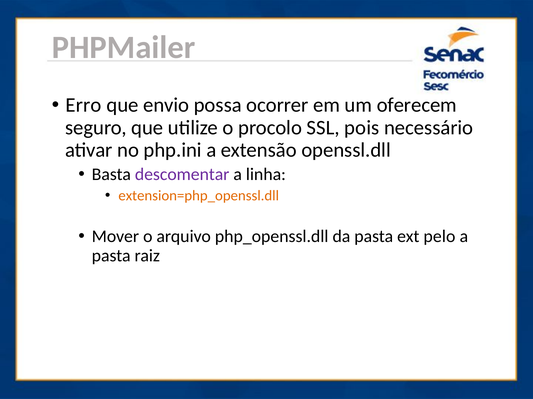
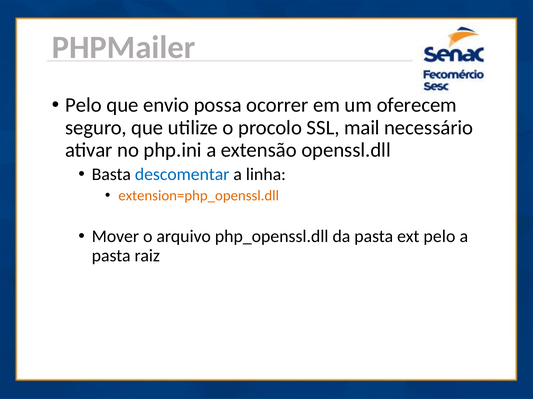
Erro at (83, 105): Erro -> Pelo
pois: pois -> mail
descomentar colour: purple -> blue
